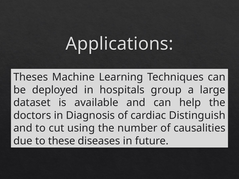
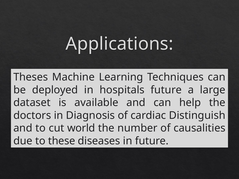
hospitals group: group -> future
using: using -> world
